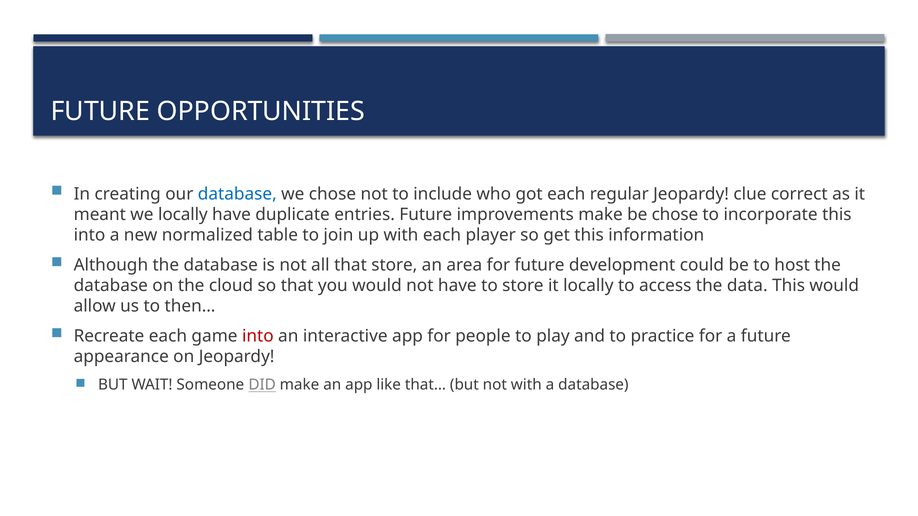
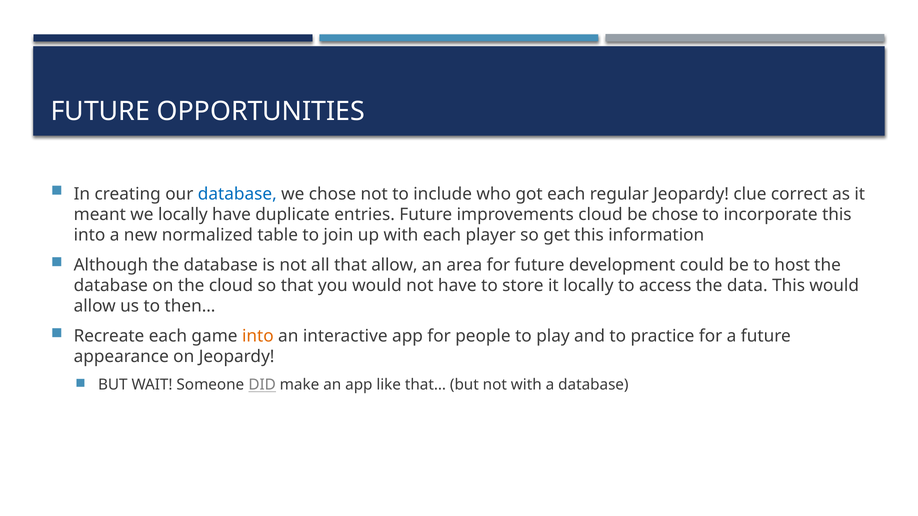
improvements make: make -> cloud
that store: store -> allow
into at (258, 336) colour: red -> orange
